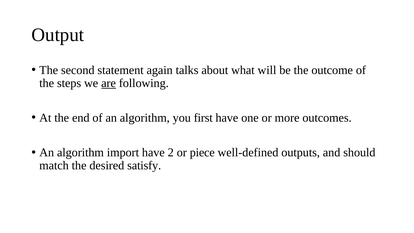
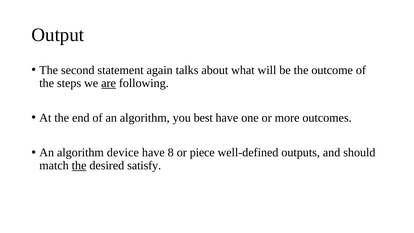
first: first -> best
import: import -> device
2: 2 -> 8
the at (79, 166) underline: none -> present
